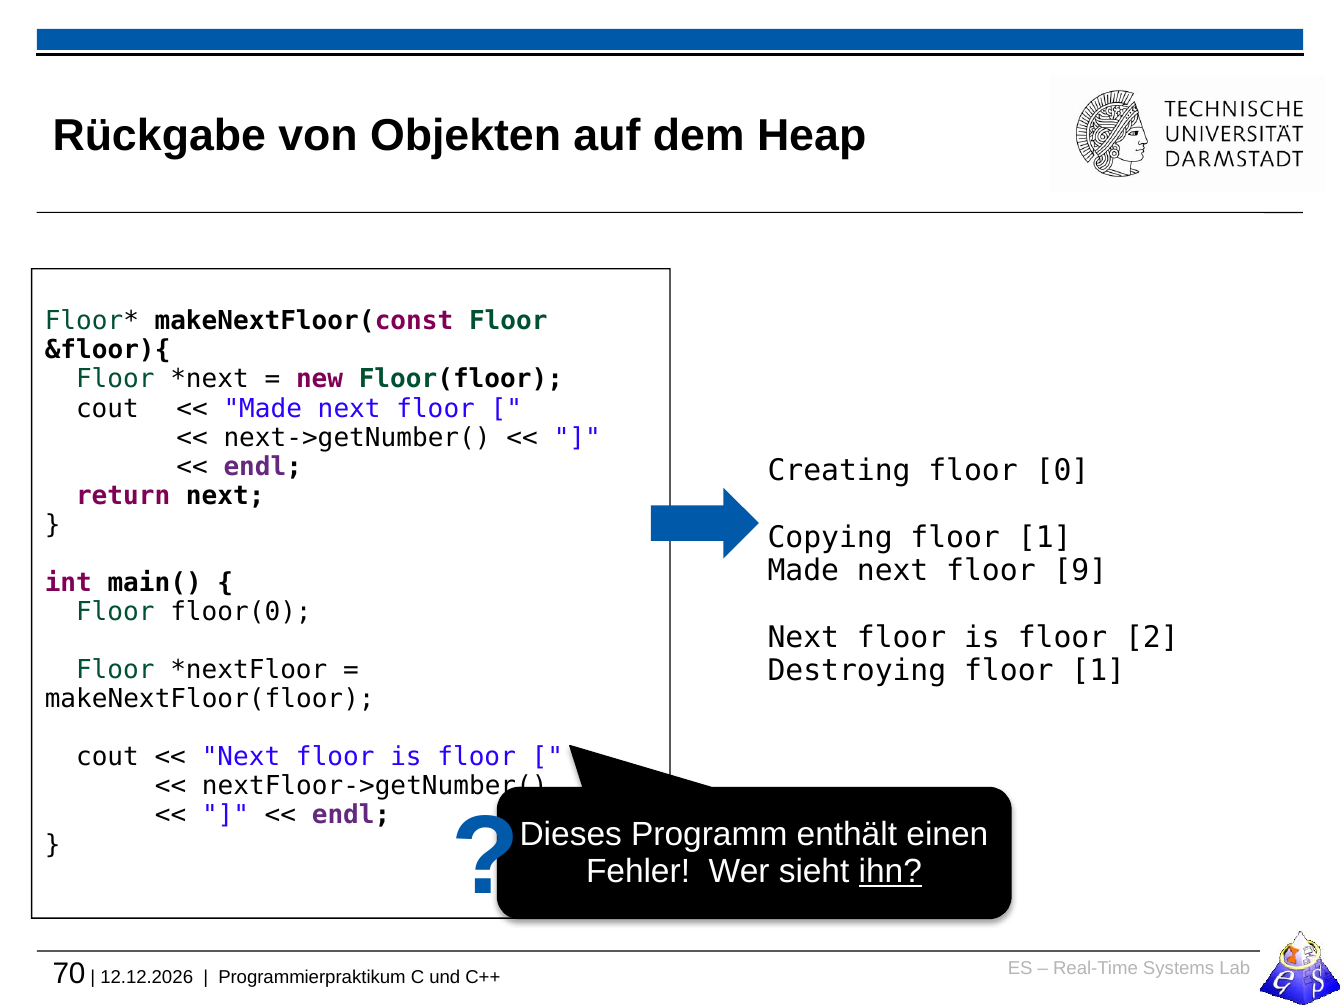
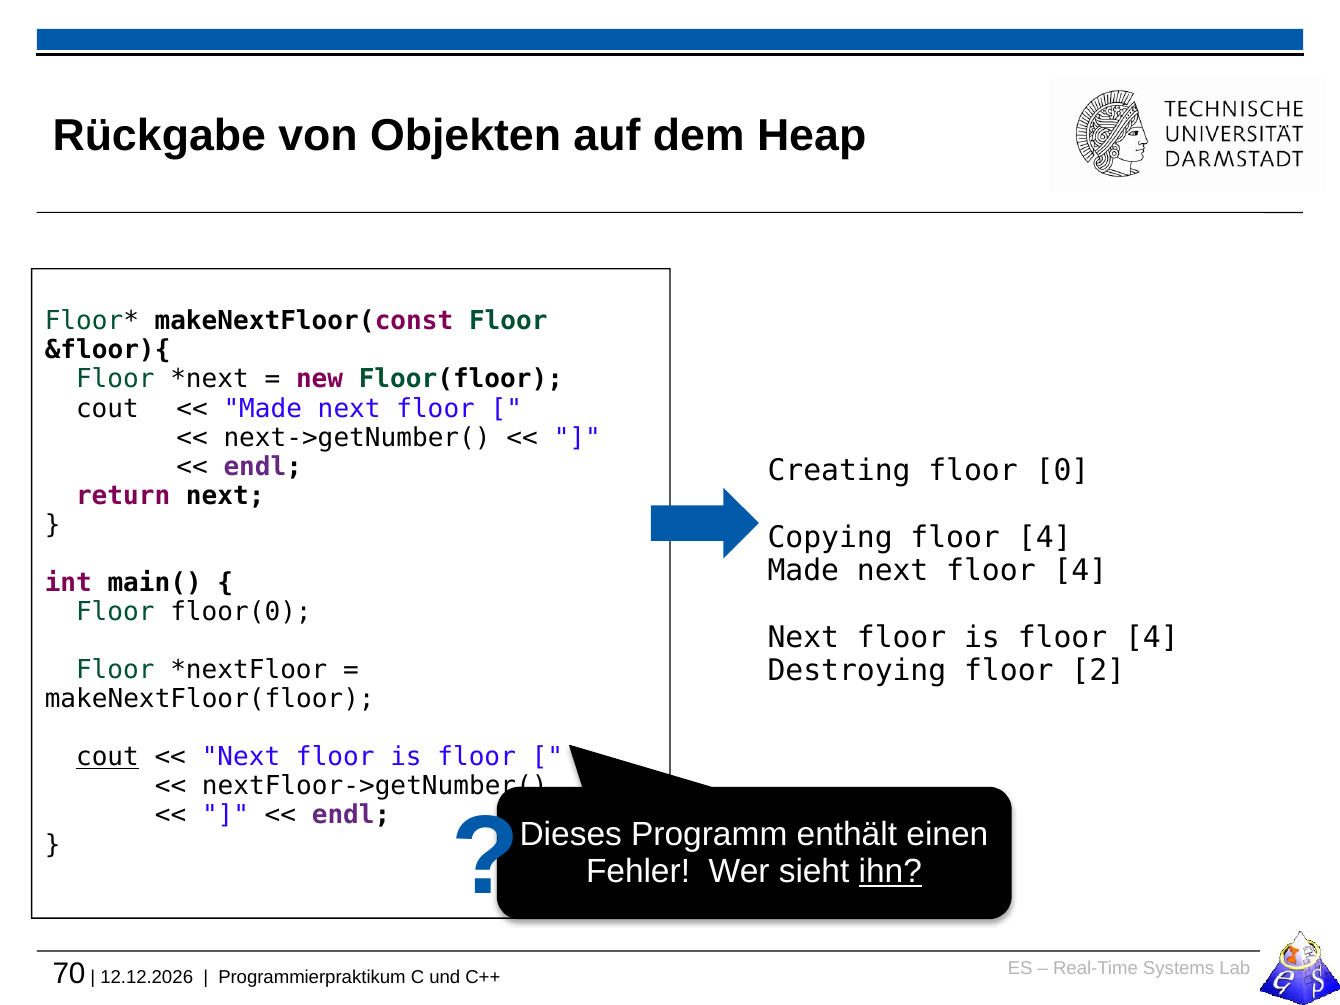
Copying floor 1: 1 -> 4
next floor 9: 9 -> 4
is floor 2: 2 -> 4
Destroying floor 1: 1 -> 2
cout at (107, 757) underline: none -> present
